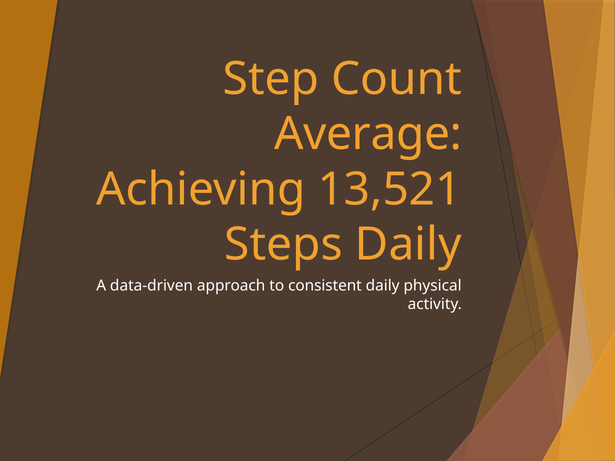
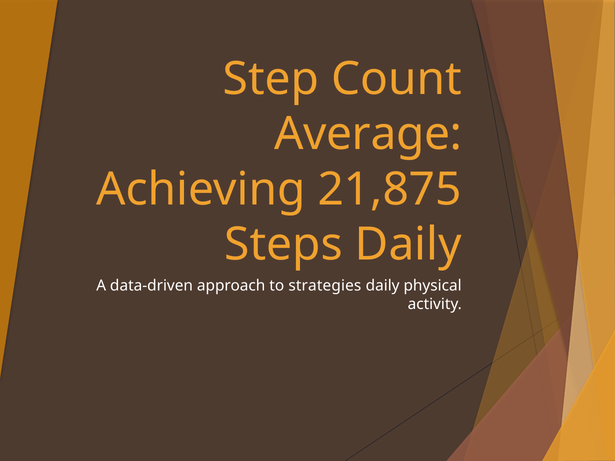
13,521: 13,521 -> 21,875
consistent: consistent -> strategies
